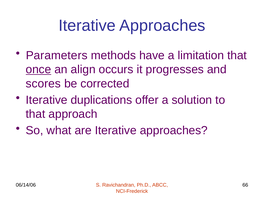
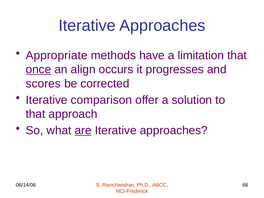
Parameters: Parameters -> Appropriate
duplications: duplications -> comparison
are underline: none -> present
